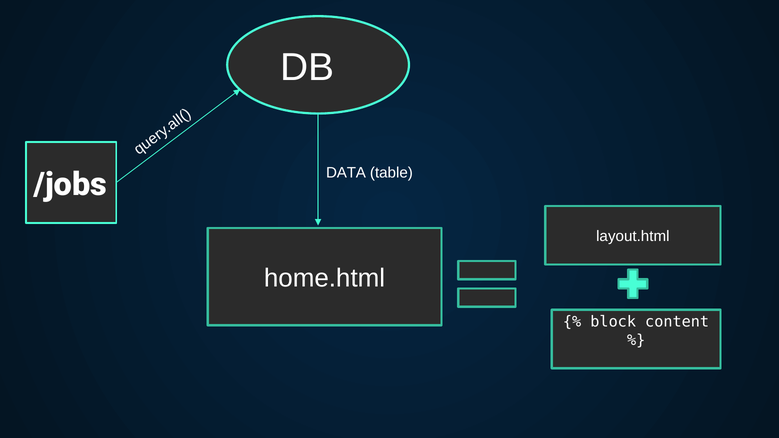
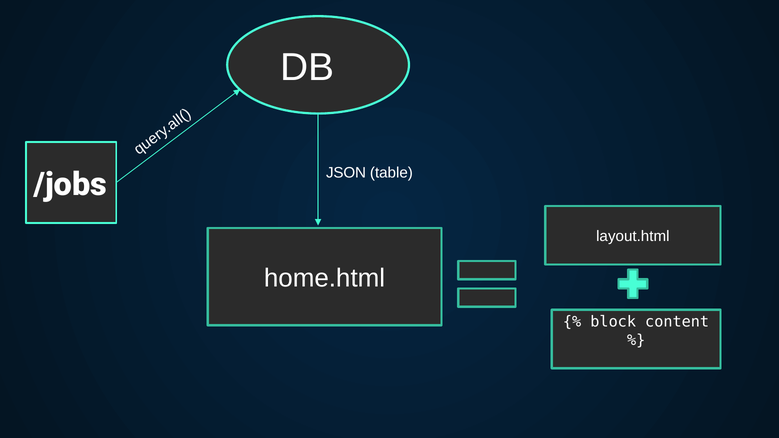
DATA: DATA -> JSON
